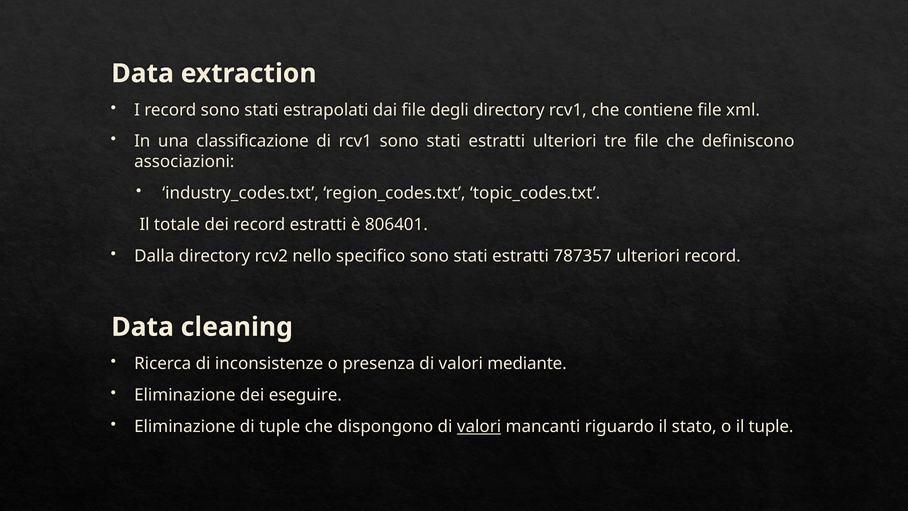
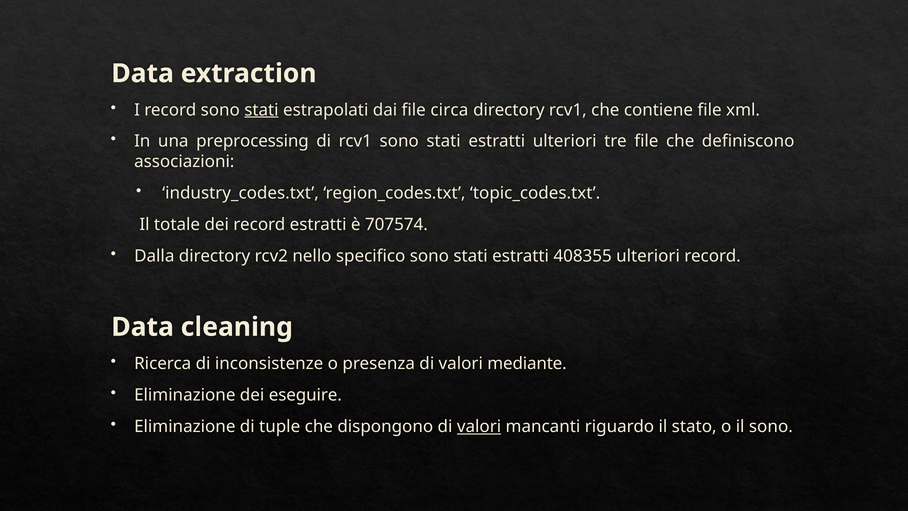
stati at (261, 110) underline: none -> present
degli: degli -> circa
classificazione: classificazione -> preprocessing
806401: 806401 -> 707574
787357: 787357 -> 408355
il tuple: tuple -> sono
